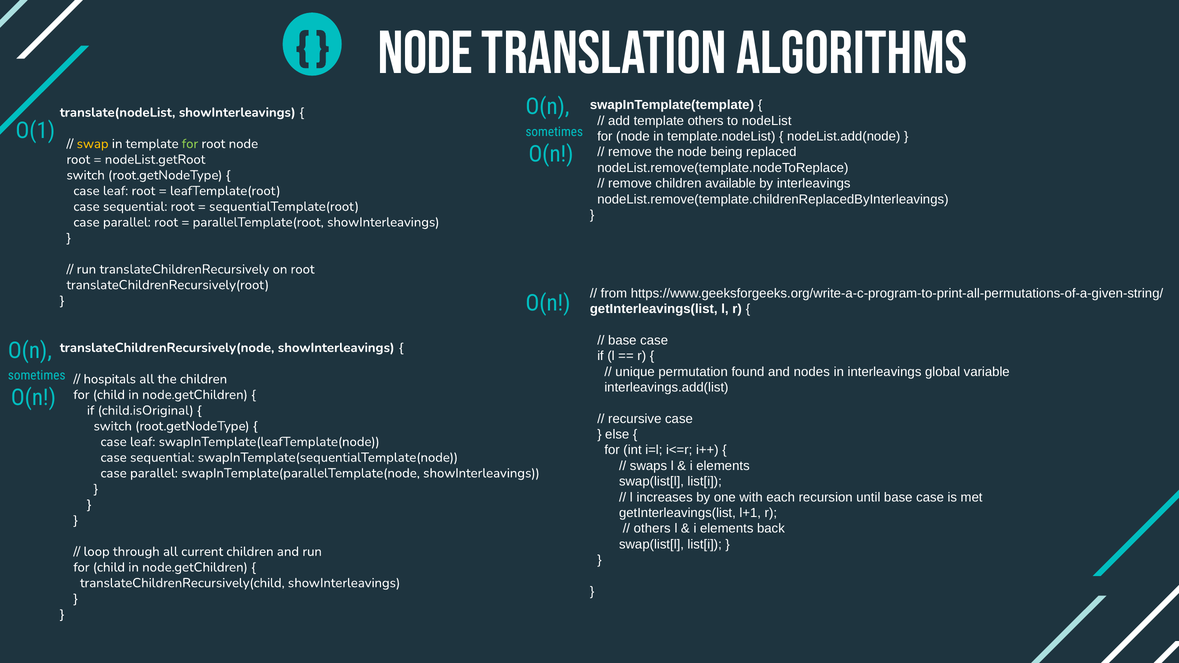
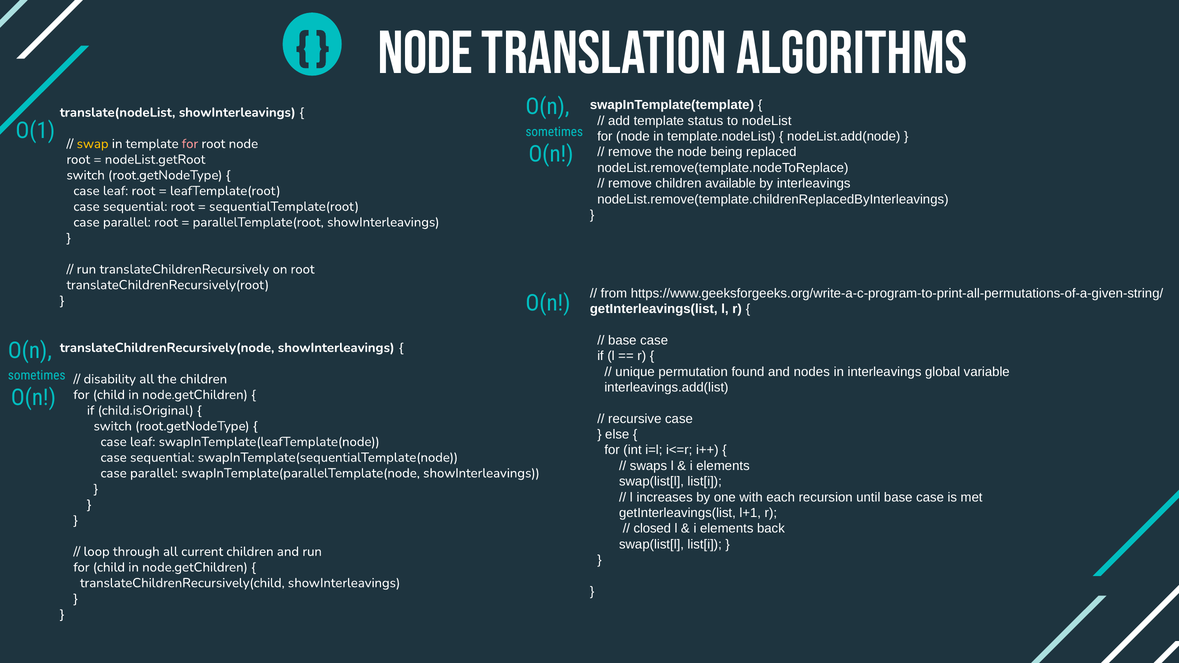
template others: others -> status
for at (190, 144) colour: light green -> pink
hospitals: hospitals -> disability
others at (652, 529): others -> closed
